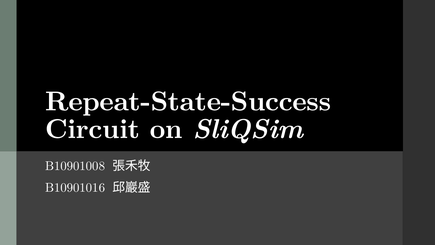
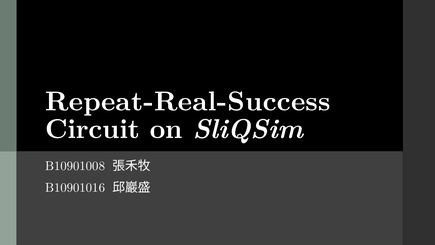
Repeat-State-Success: Repeat-State-Success -> Repeat-Real-Success
